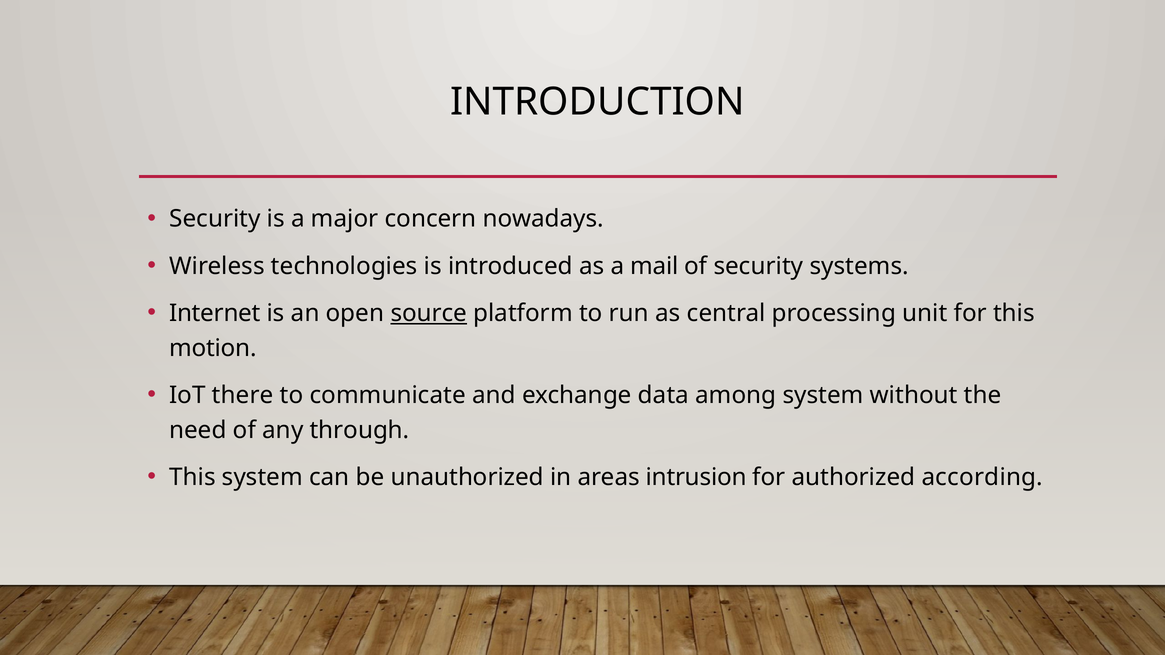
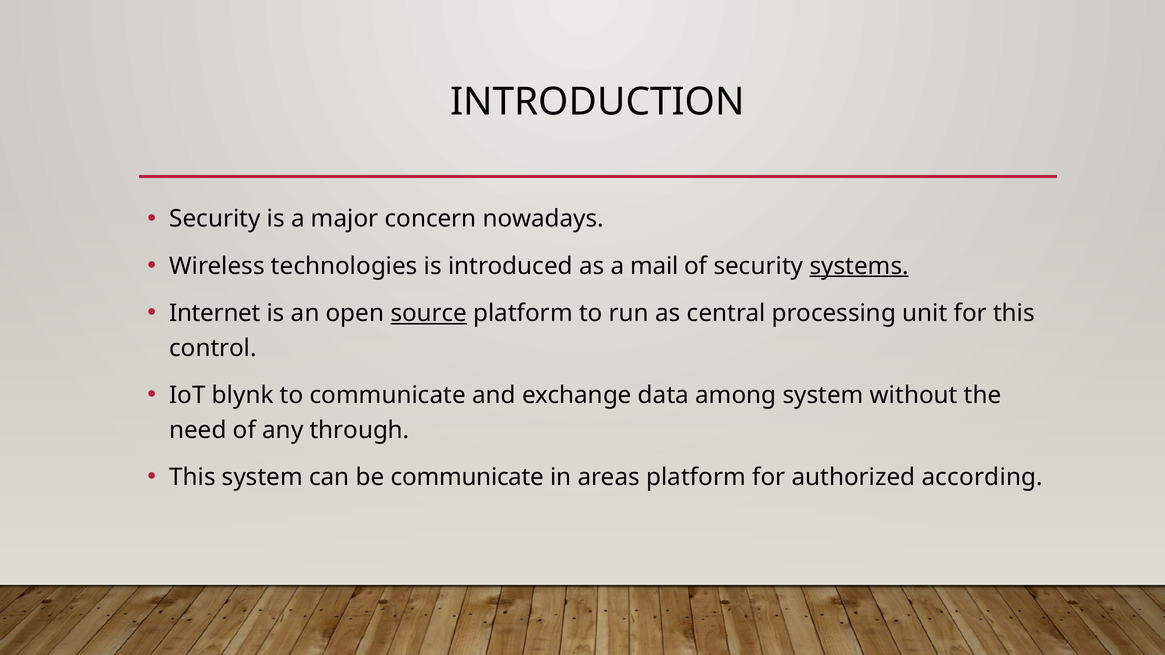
systems underline: none -> present
motion: motion -> control
there: there -> blynk
be unauthorized: unauthorized -> communicate
areas intrusion: intrusion -> platform
